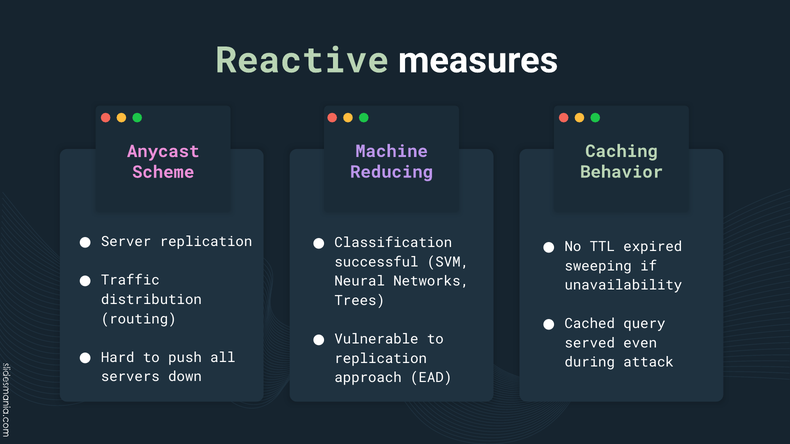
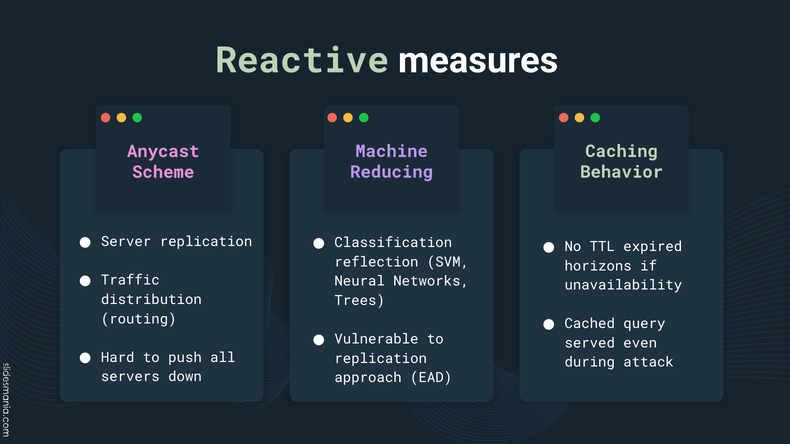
successful: successful -> reflection
sweeping: sweeping -> horizons
